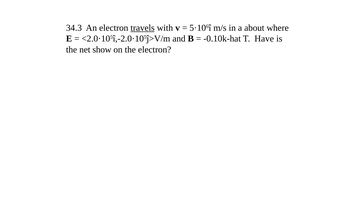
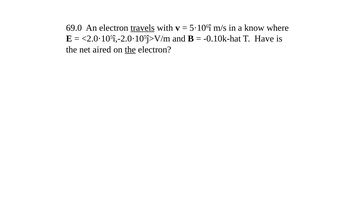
34.3: 34.3 -> 69.0
about: about -> know
show: show -> aired
the at (130, 49) underline: none -> present
